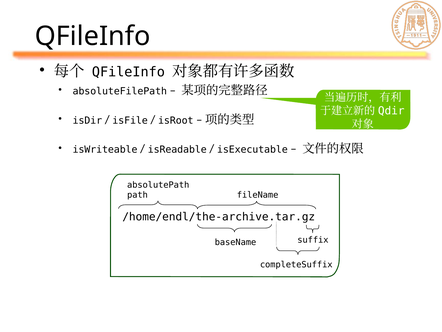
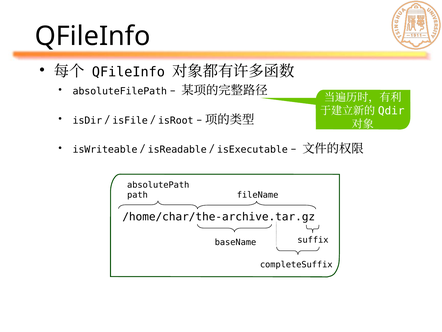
/home/endl/the-archive.tar.gz: /home/endl/the-archive.tar.gz -> /home/char/the-archive.tar.gz
